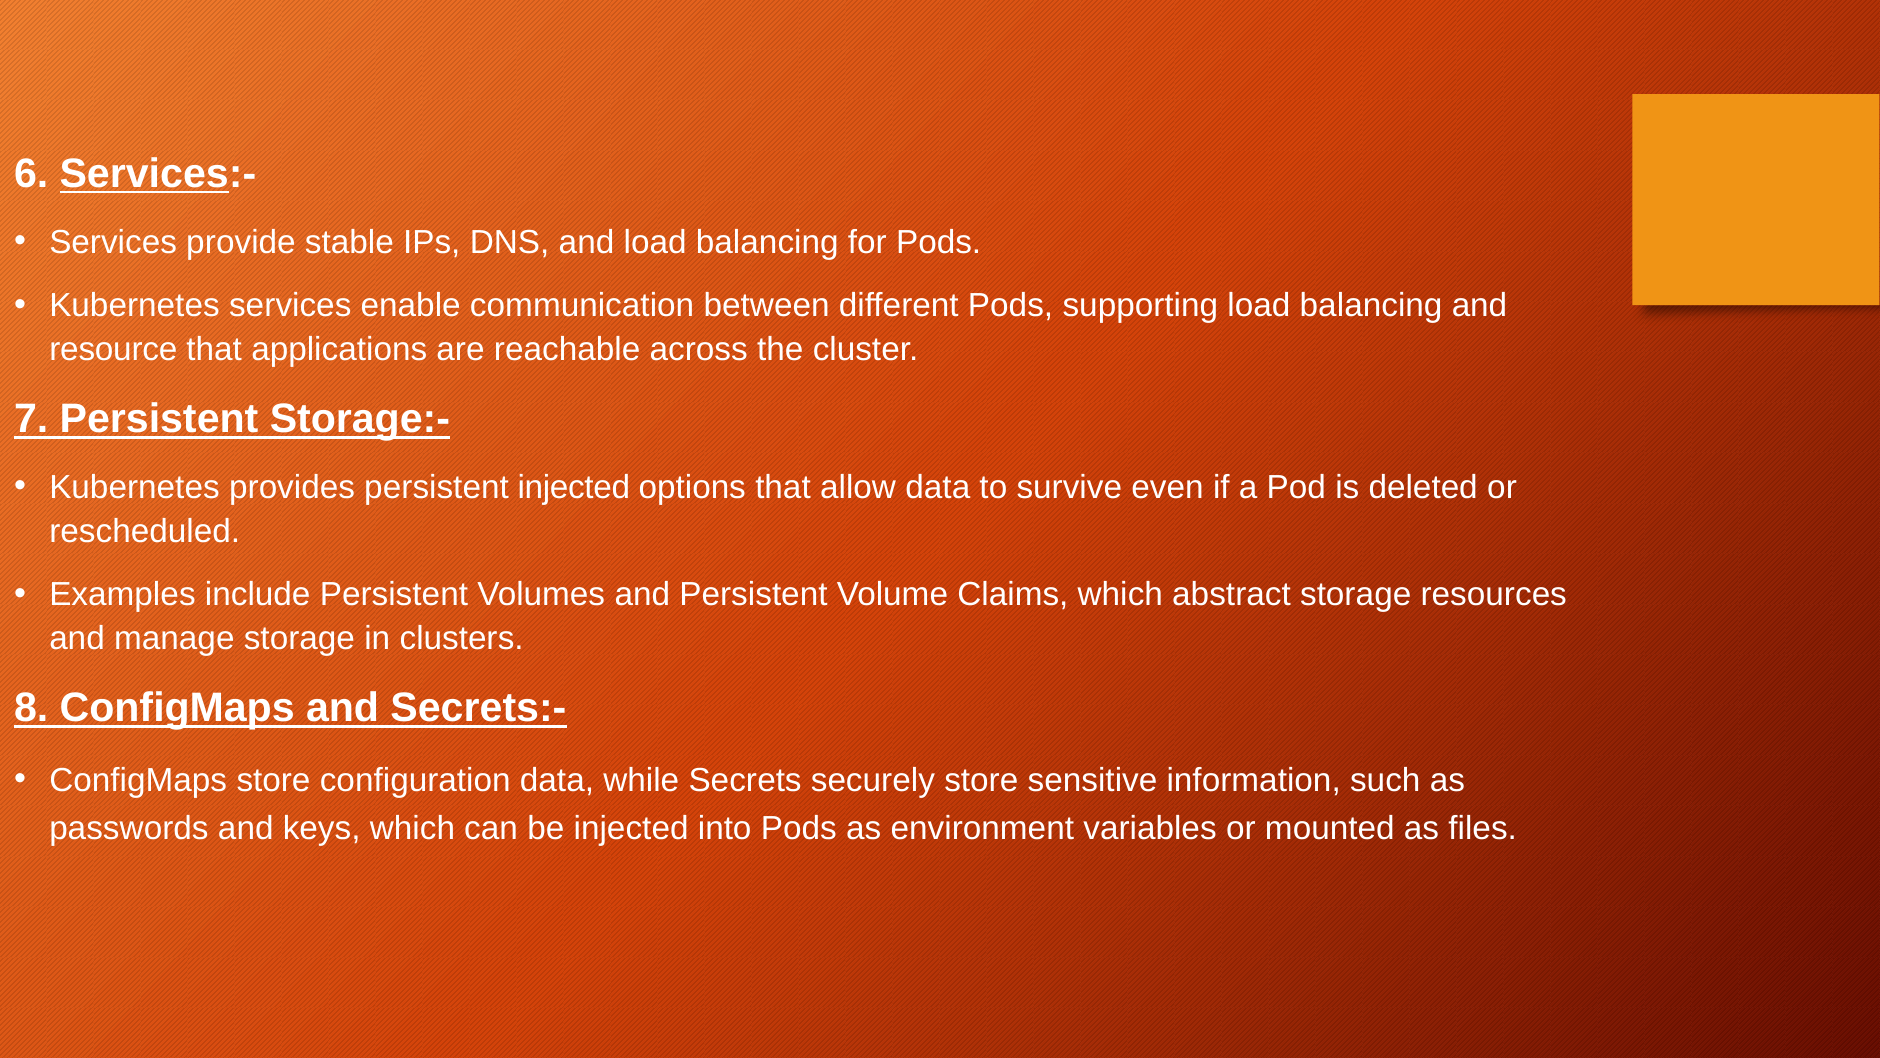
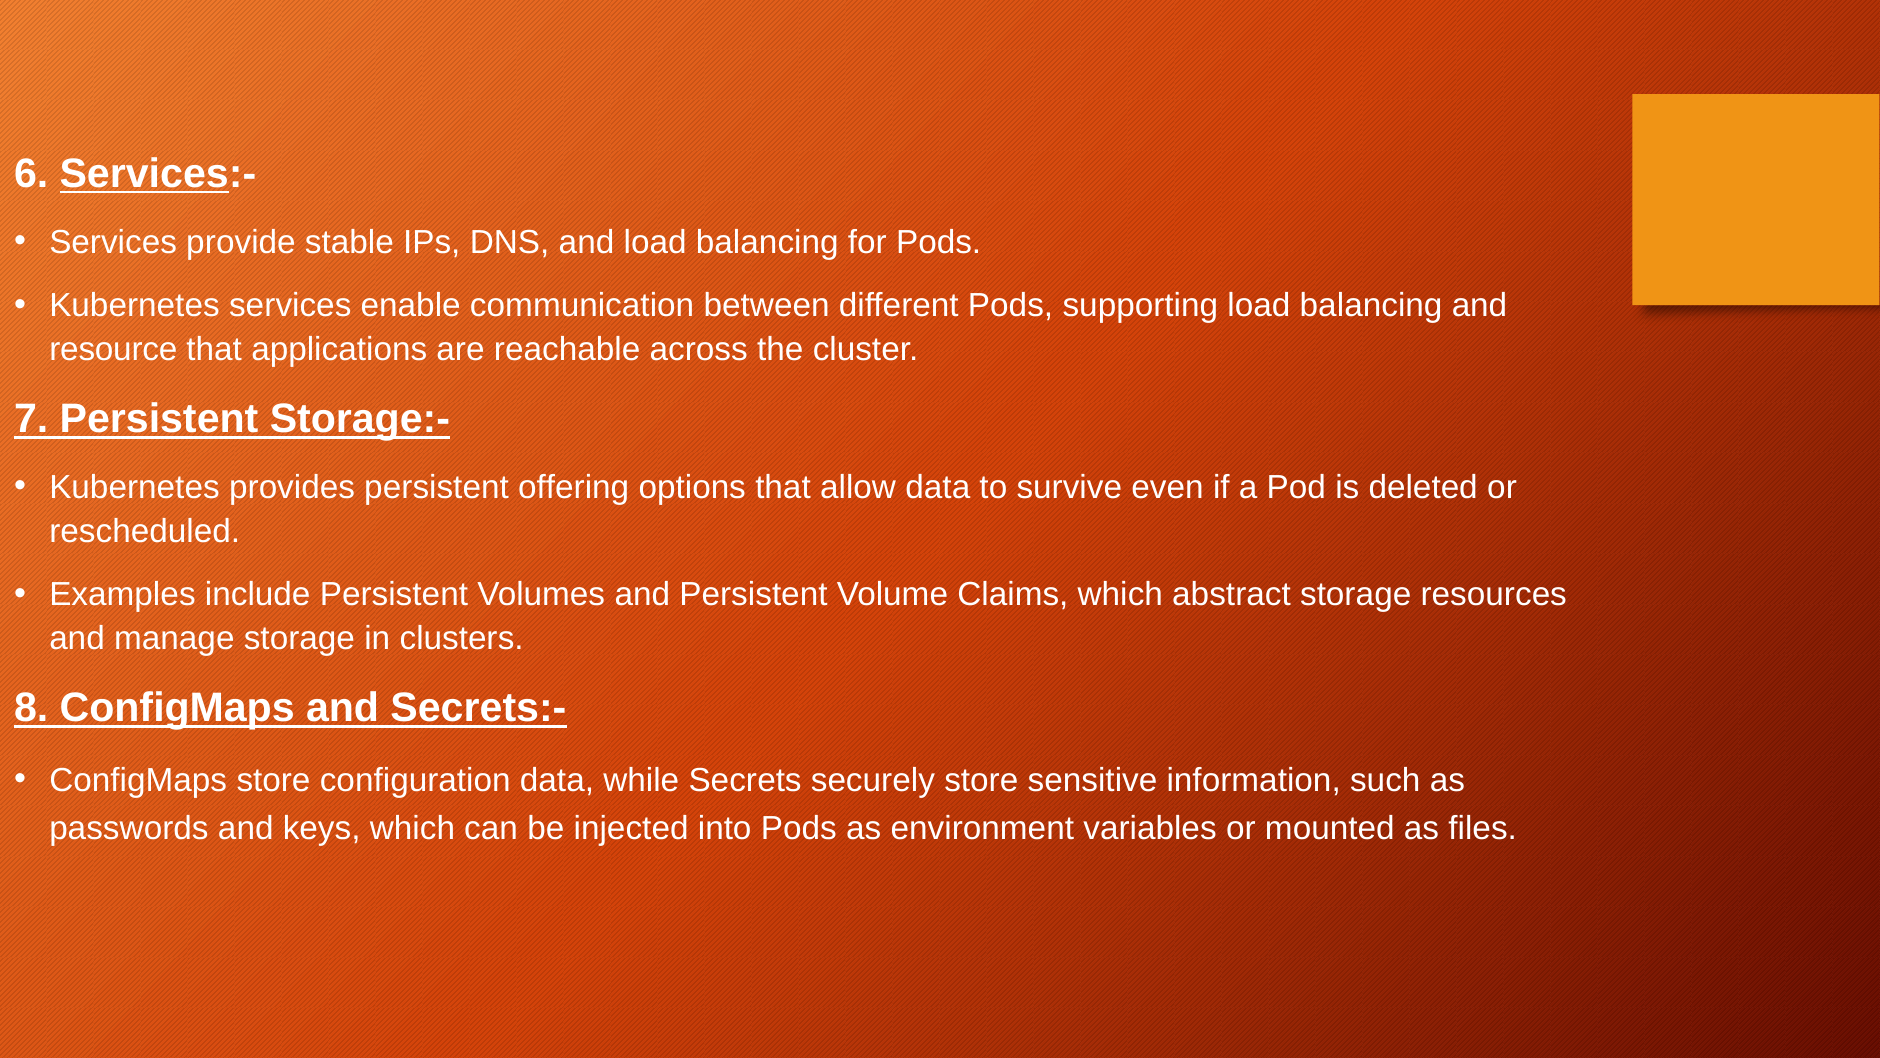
persistent injected: injected -> offering
